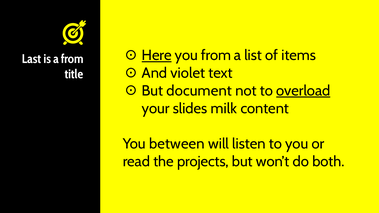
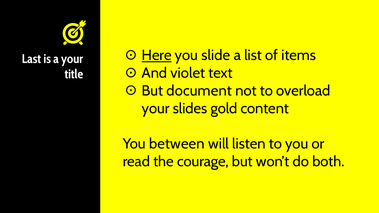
you from: from -> slide
a from: from -> your
overload underline: present -> none
milk: milk -> gold
projects: projects -> courage
